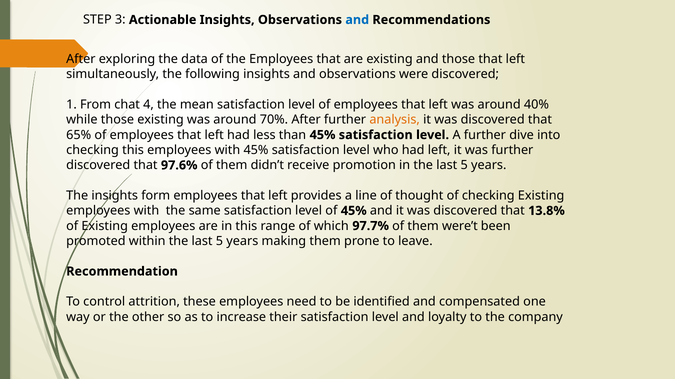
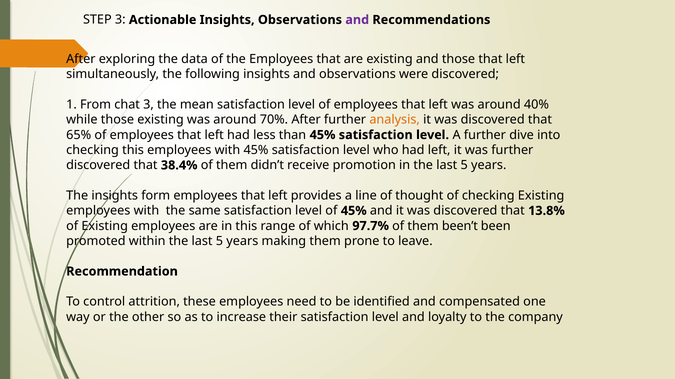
and at (357, 20) colour: blue -> purple
chat 4: 4 -> 3
97.6%: 97.6% -> 38.4%
were’t: were’t -> been’t
